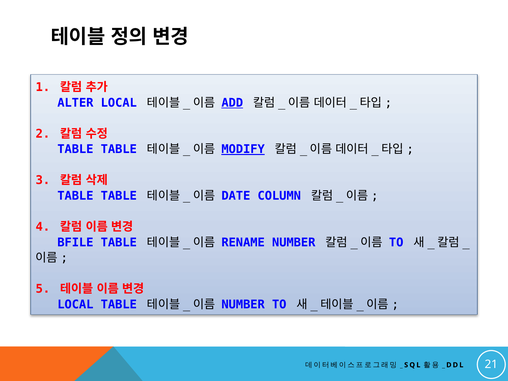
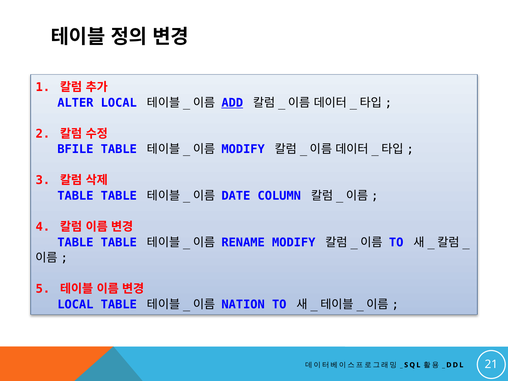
TABLE at (75, 149): TABLE -> BFILE
MODIFY at (243, 149) underline: present -> none
BFILE at (75, 242): BFILE -> TABLE
RENAME NUMBER: NUMBER -> MODIFY
NUMBER at (243, 305): NUMBER -> NATION
